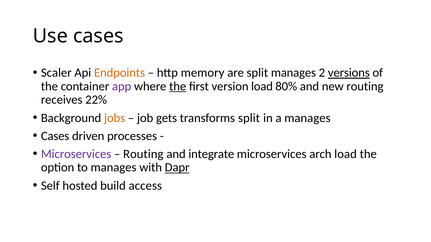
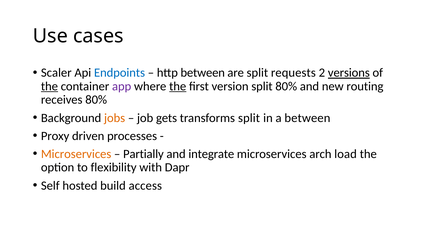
Endpoints colour: orange -> blue
http memory: memory -> between
split manages: manages -> requests
the at (49, 86) underline: none -> present
version load: load -> split
receives 22%: 22% -> 80%
a manages: manages -> between
Cases at (55, 136): Cases -> Proxy
Microservices at (76, 154) colour: purple -> orange
Routing at (143, 154): Routing -> Partially
to manages: manages -> flexibility
Dapr underline: present -> none
